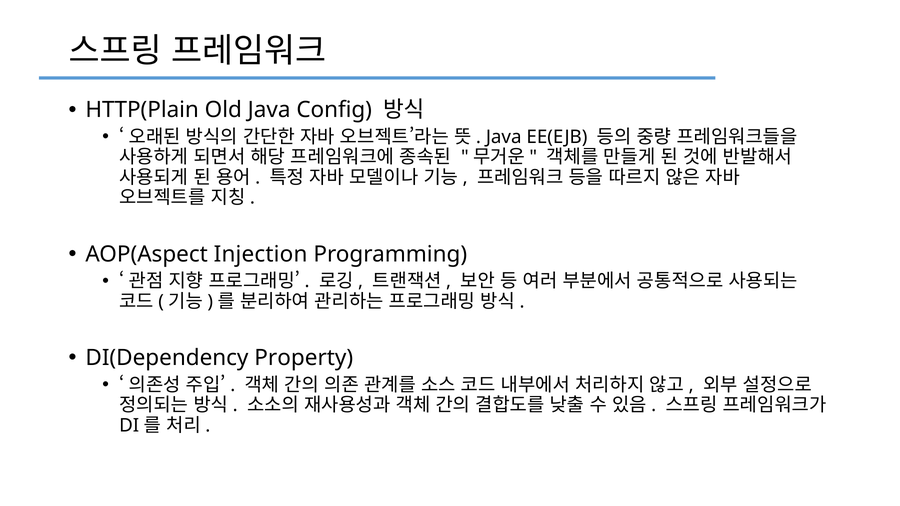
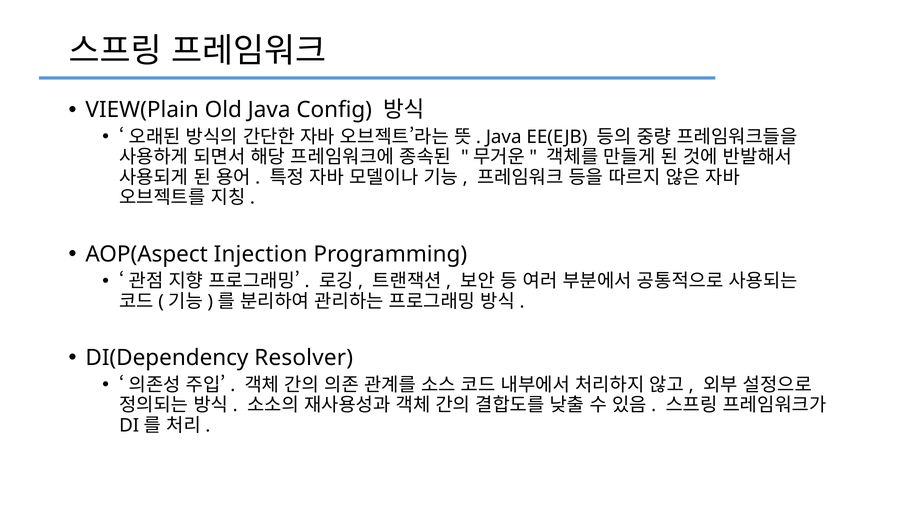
HTTP(Plain: HTTP(Plain -> VIEW(Plain
Property: Property -> Resolver
